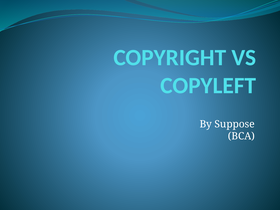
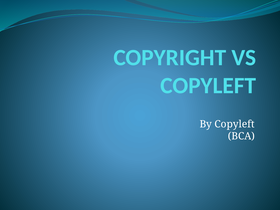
By Suppose: Suppose -> Copyleft
